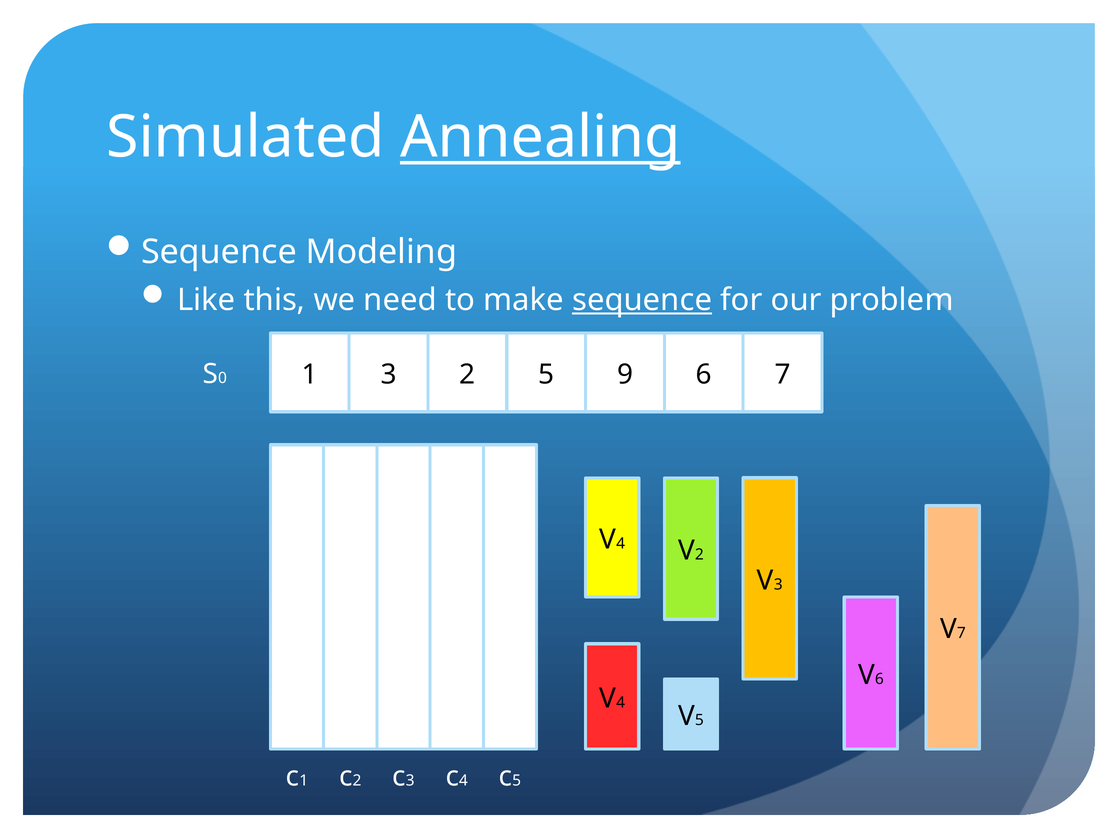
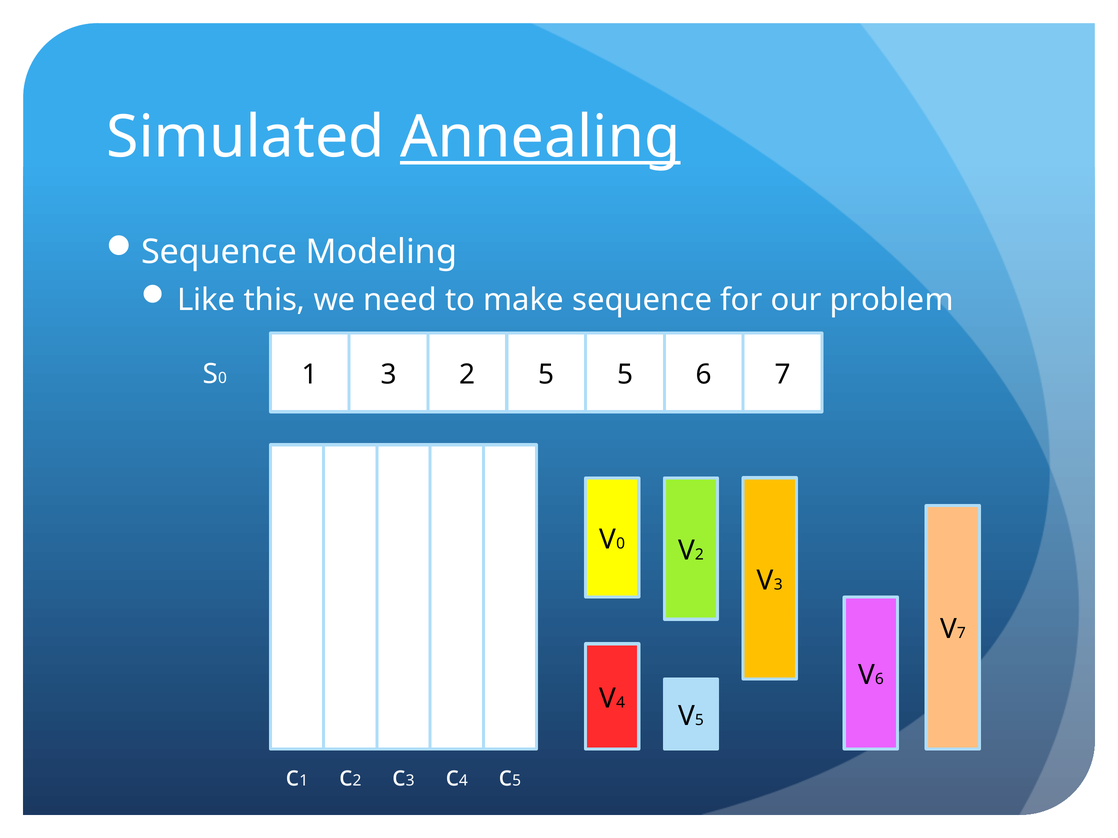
sequence at (642, 300) underline: present -> none
5 9: 9 -> 5
4 at (621, 544): 4 -> 0
